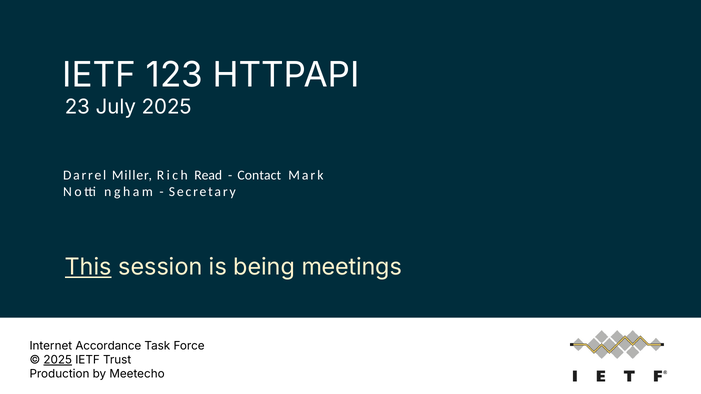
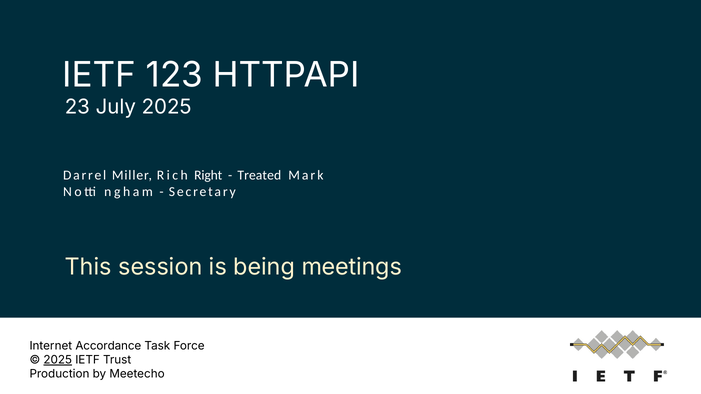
Read: Read -> Right
Contact: Contact -> Treated
This underline: present -> none
